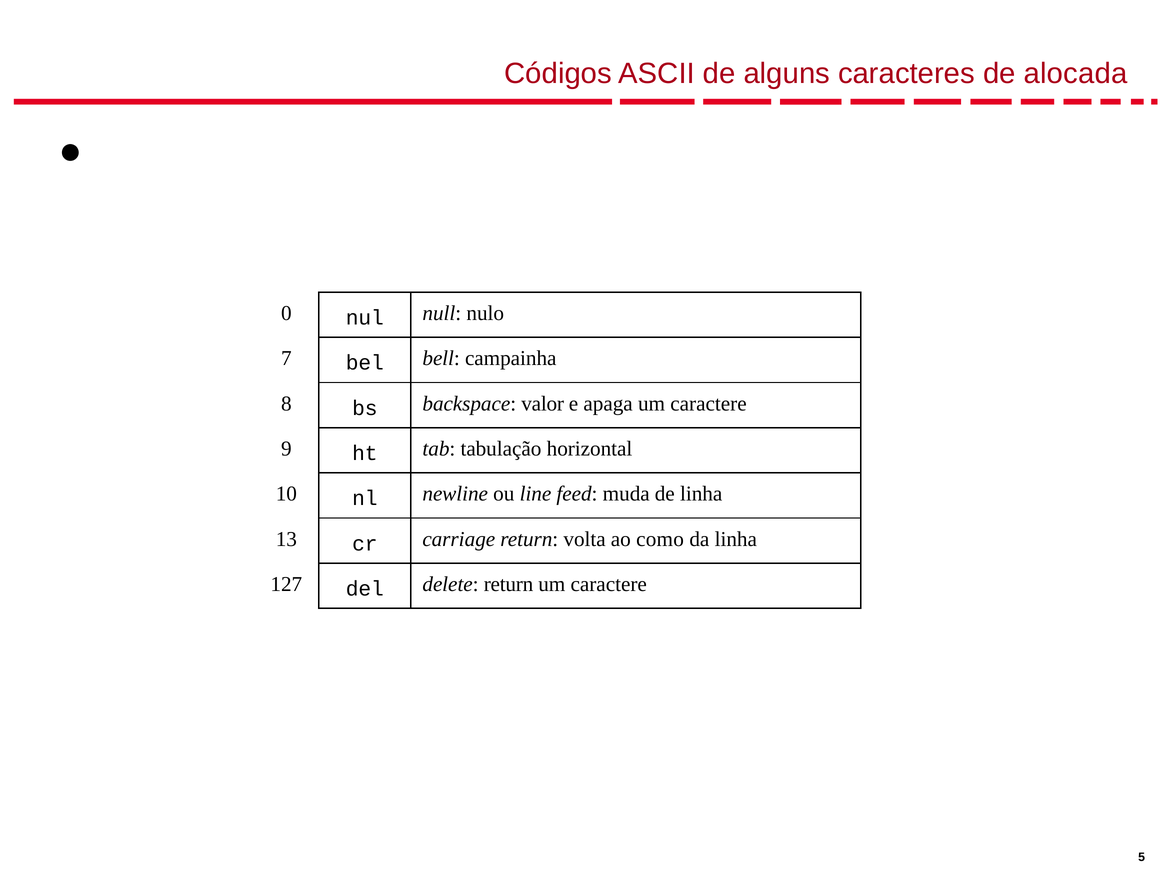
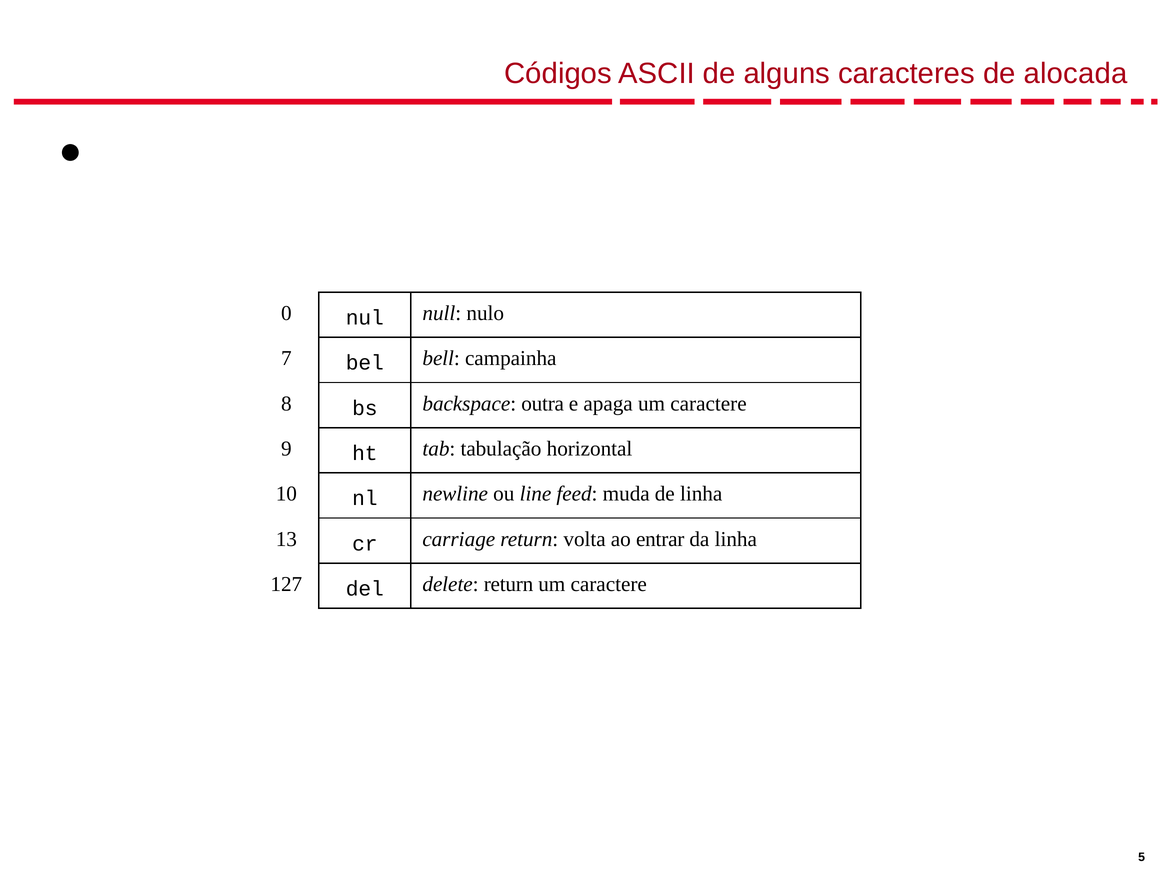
valor: valor -> outra
como: como -> entrar
